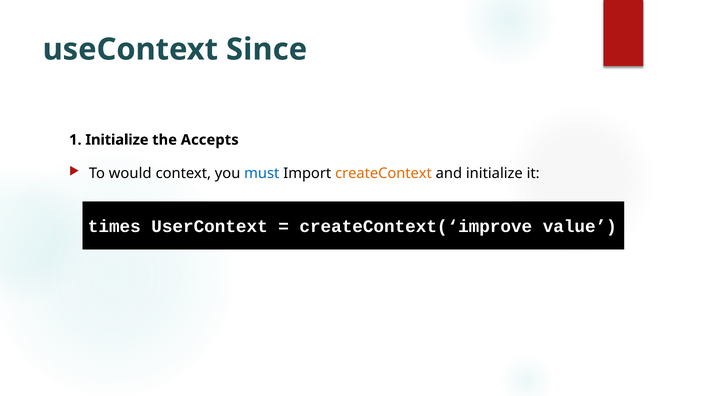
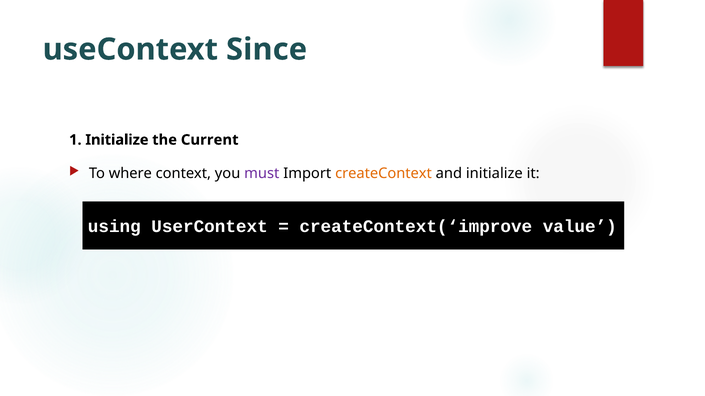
Accepts: Accepts -> Current
would: would -> where
must colour: blue -> purple
times: times -> using
